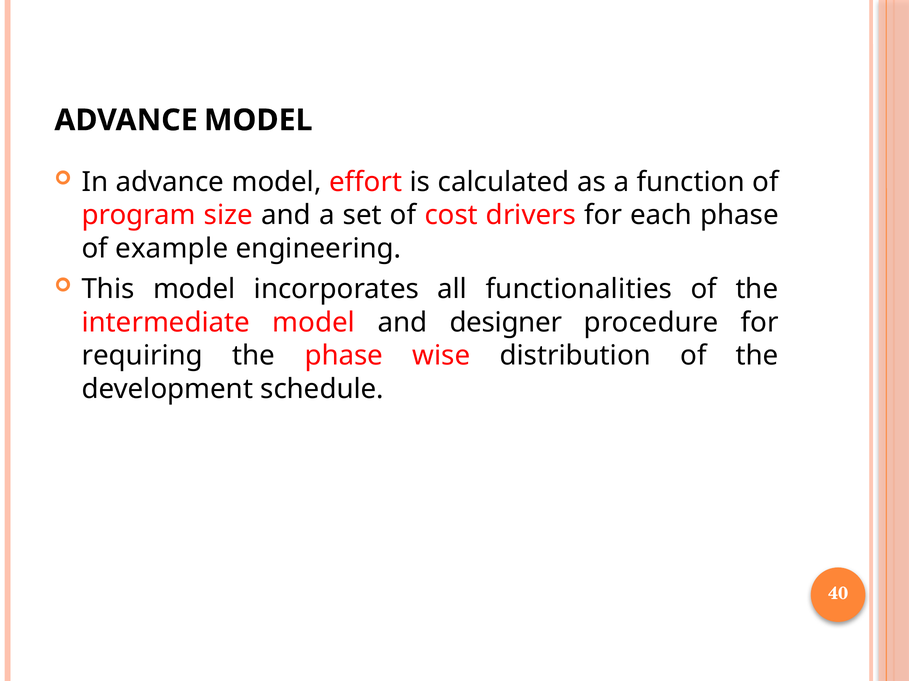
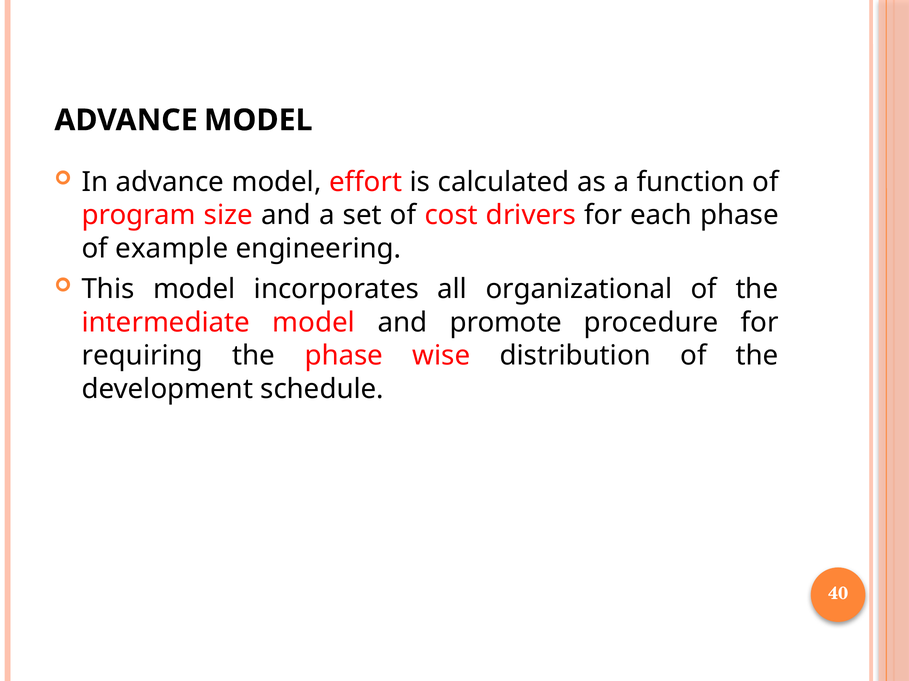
functionalities: functionalities -> organizational
designer: designer -> promote
